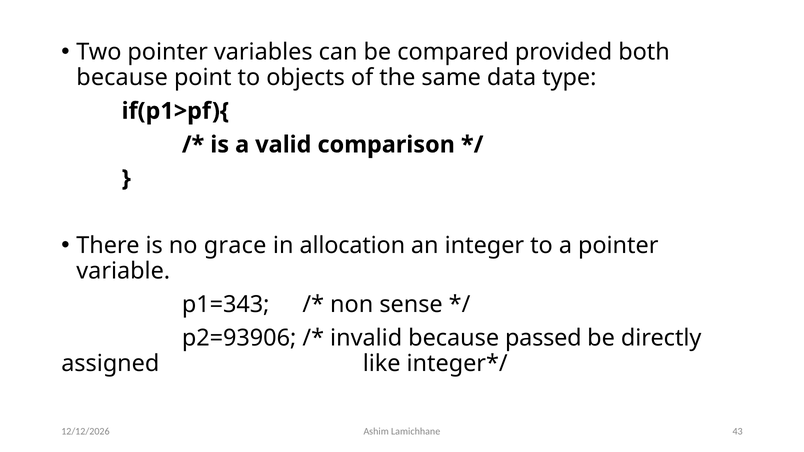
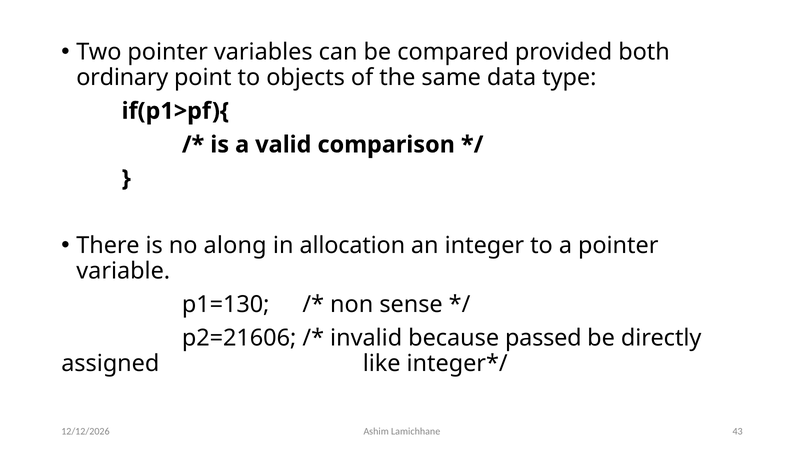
because at (122, 77): because -> ordinary
grace: grace -> along
p1=343: p1=343 -> p1=130
p2=93906: p2=93906 -> p2=21606
